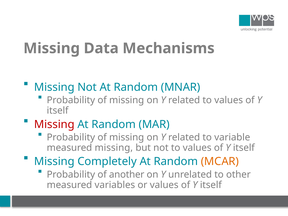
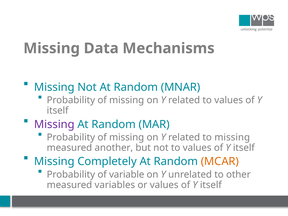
Missing at (54, 124) colour: red -> purple
to variable: variable -> missing
measured missing: missing -> another
another: another -> variable
